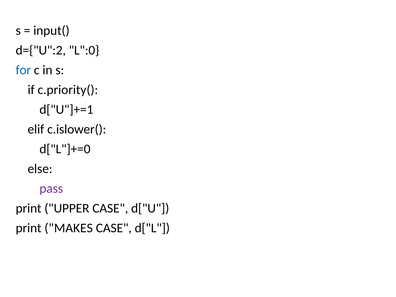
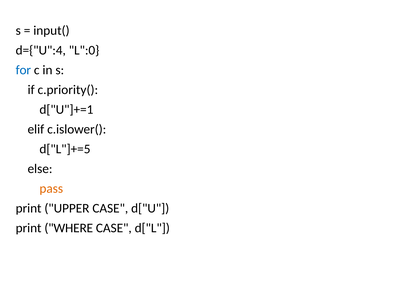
d={"U":2: d={"U":2 -> d={"U":4
d["L"]+=0: d["L"]+=0 -> d["L"]+=5
pass colour: purple -> orange
MAKES: MAKES -> WHERE
